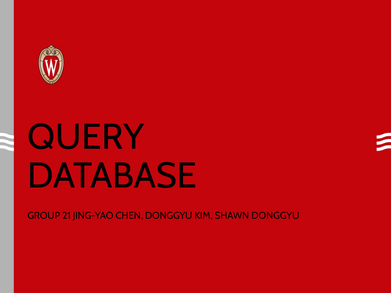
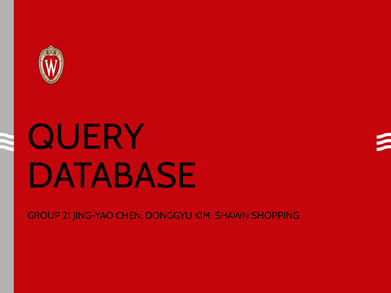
SHAWN DONGGYU: DONGGYU -> SHOPPING
